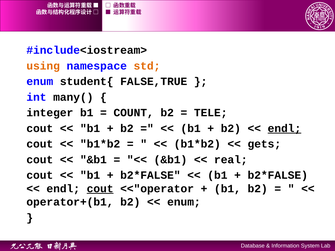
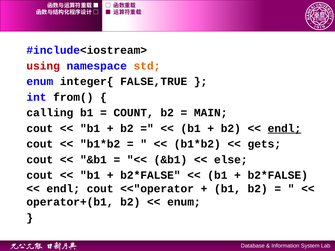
using colour: orange -> red
student{: student{ -> integer{
many(: many( -> from(
integer: integer -> calling
TELE: TELE -> MAIN
real: real -> else
cout at (100, 189) underline: present -> none
